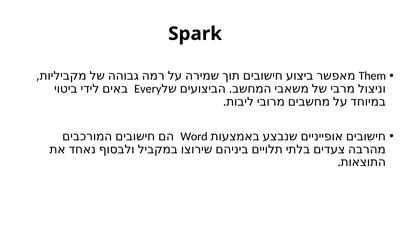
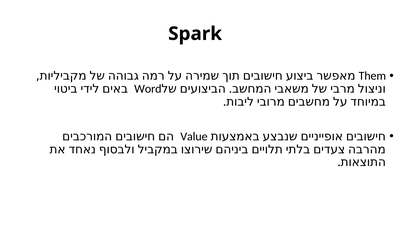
Every: Every -> Word
Word: Word -> Value
